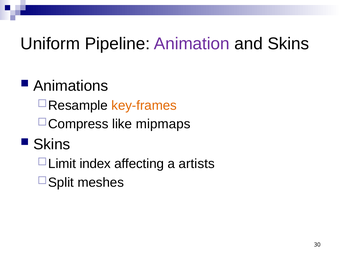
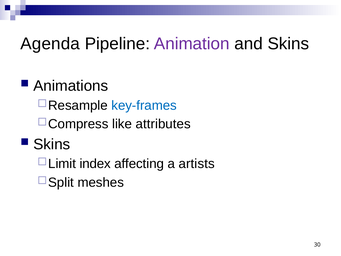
Uniform: Uniform -> Agenda
key-frames colour: orange -> blue
mipmaps: mipmaps -> attributes
